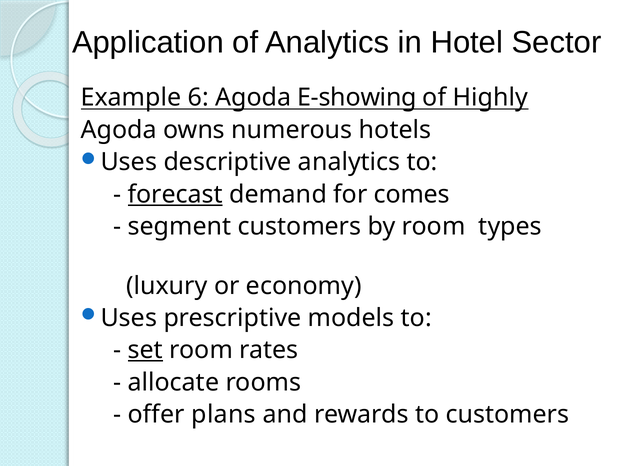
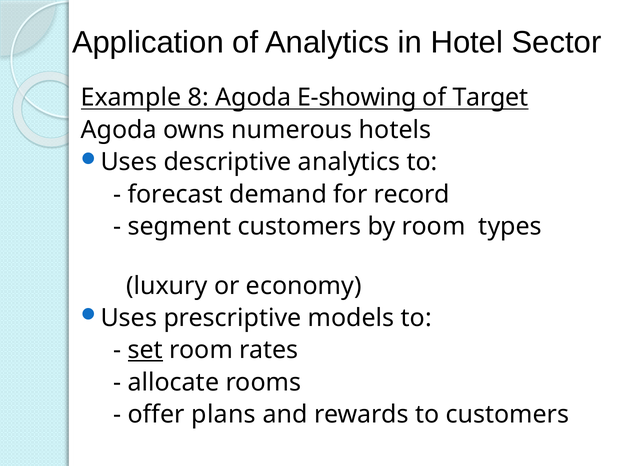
6: 6 -> 8
Highly: Highly -> Target
forecast underline: present -> none
comes: comes -> record
